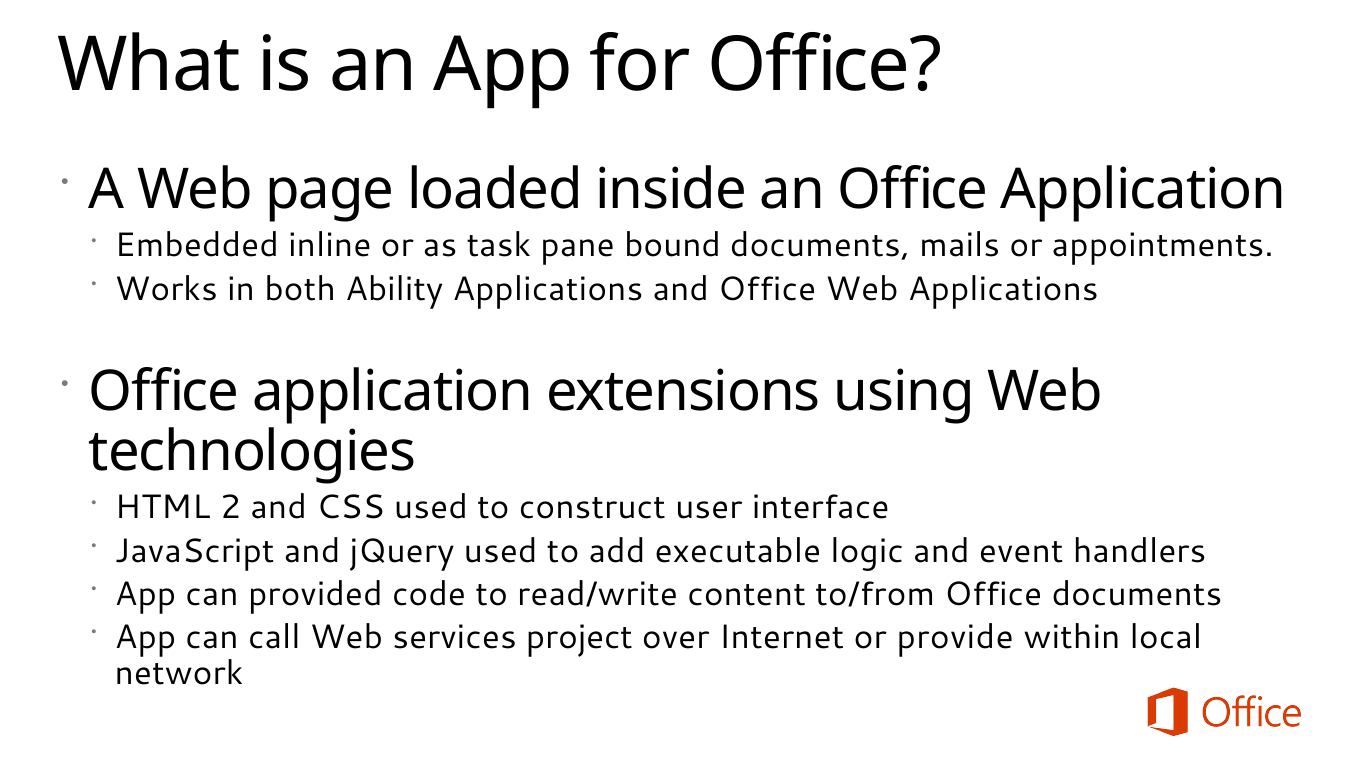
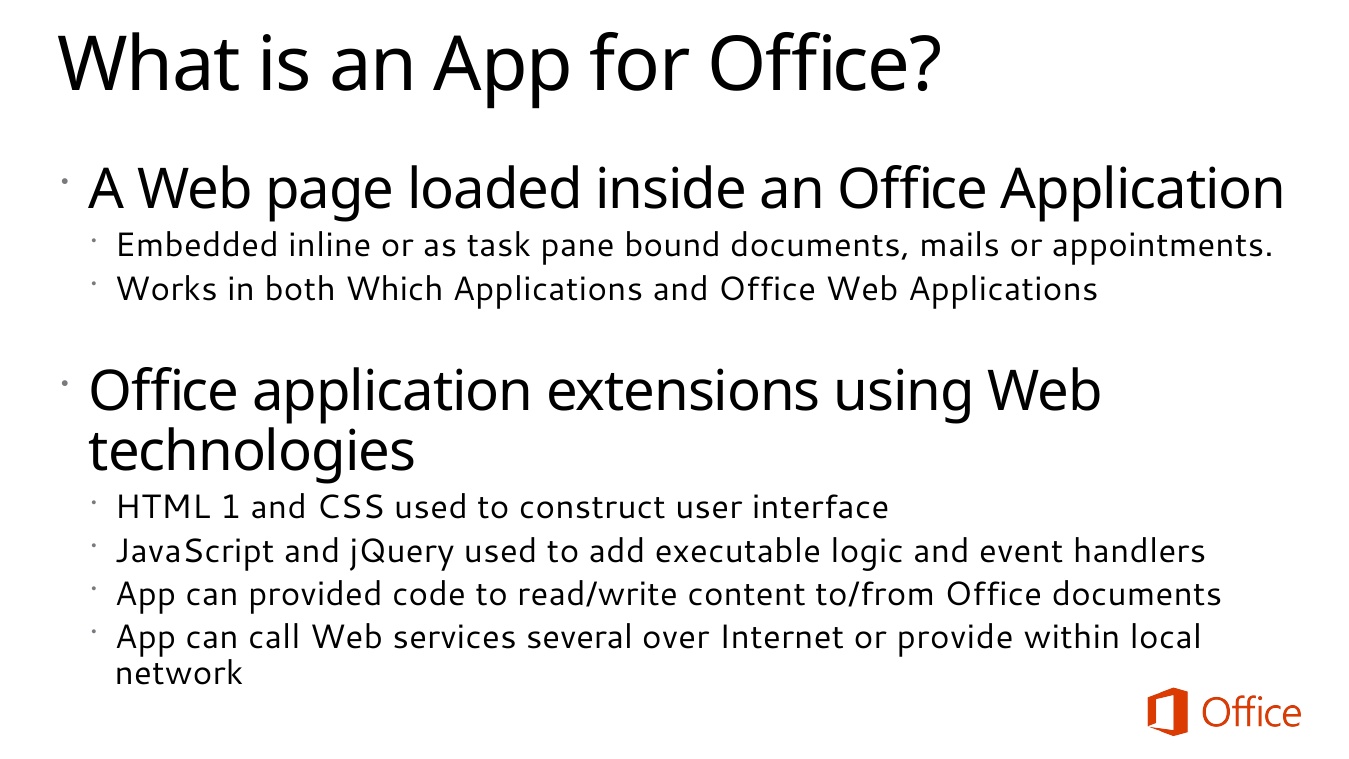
Ability: Ability -> Which
2: 2 -> 1
project: project -> several
